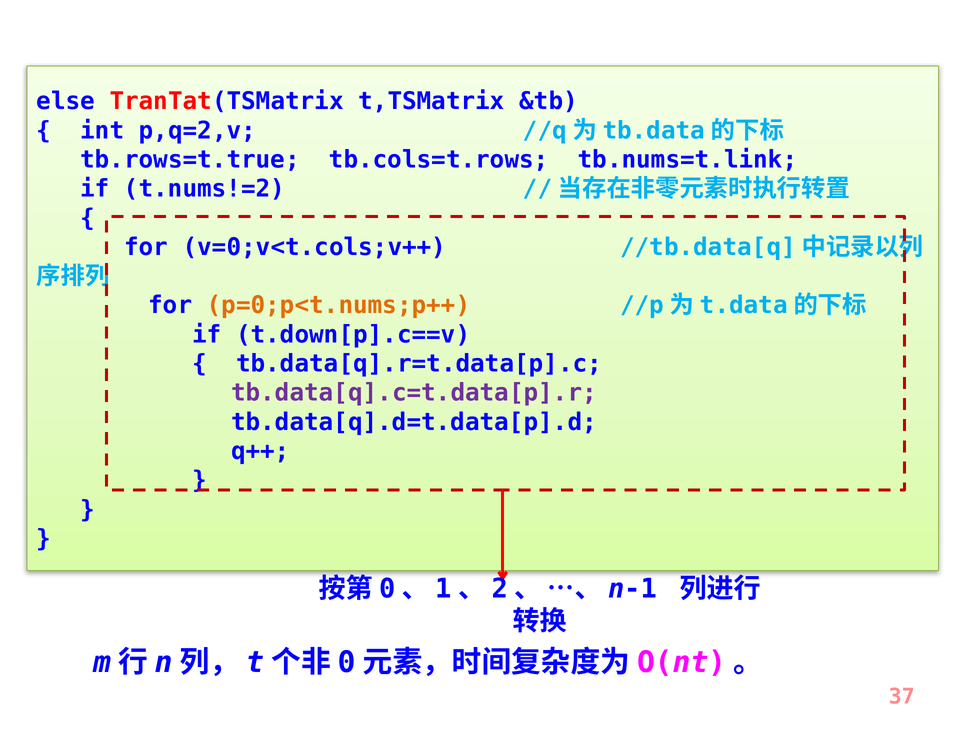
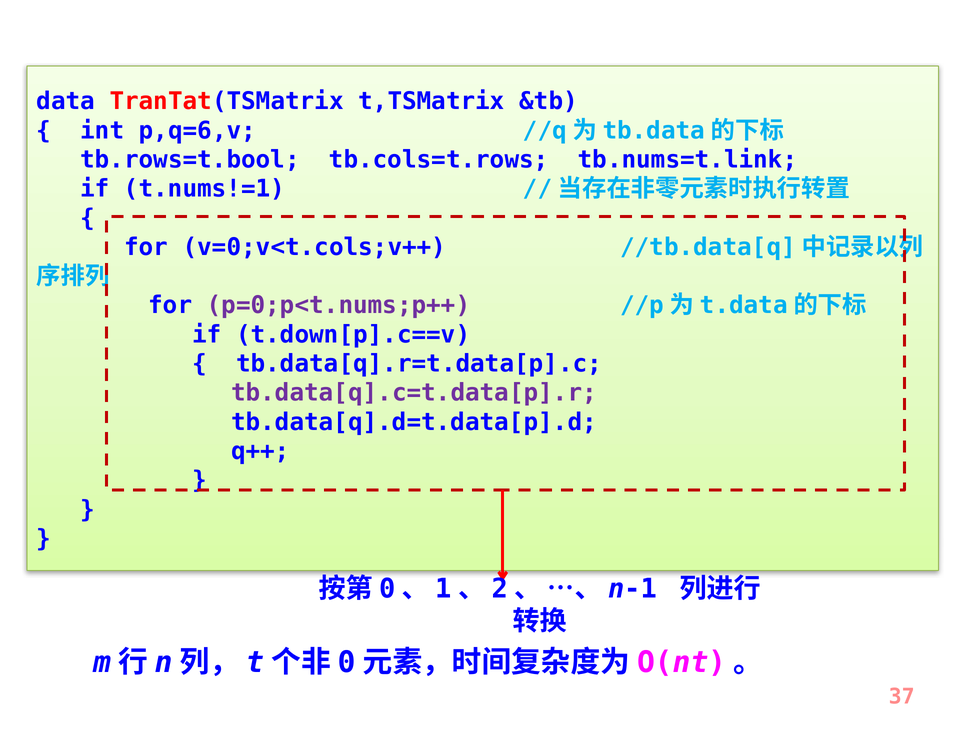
else: else -> data
p,q=2,v: p,q=2,v -> p,q=6,v
tb.rows=t.true: tb.rows=t.true -> tb.rows=t.bool
t.nums!=2: t.nums!=2 -> t.nums!=1
p=0;p<t.nums;p++ colour: orange -> purple
